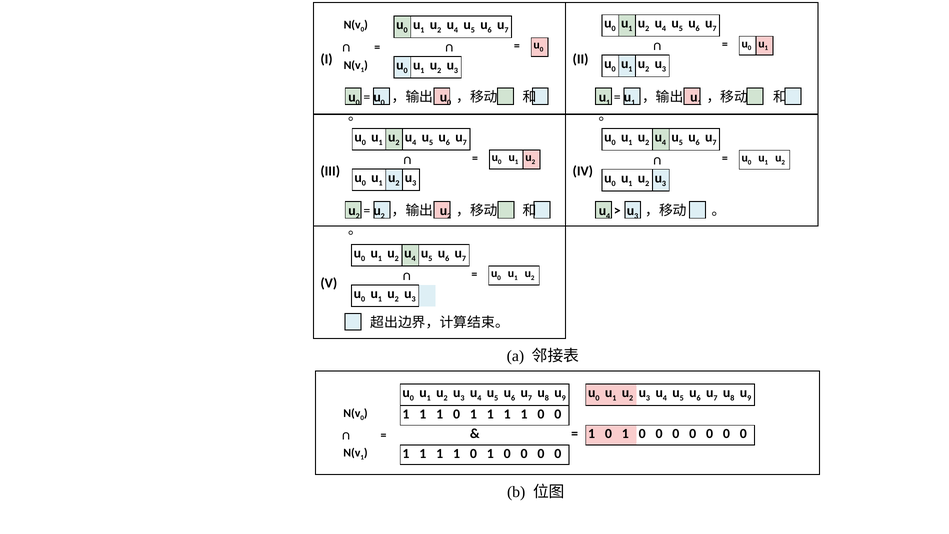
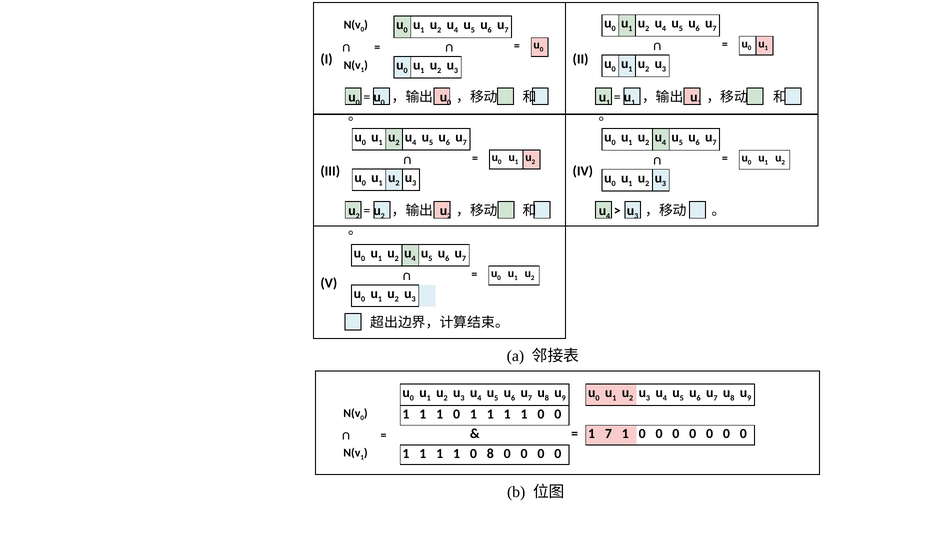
0 at (608, 434): 0 -> 7
1 at (490, 453): 1 -> 8
